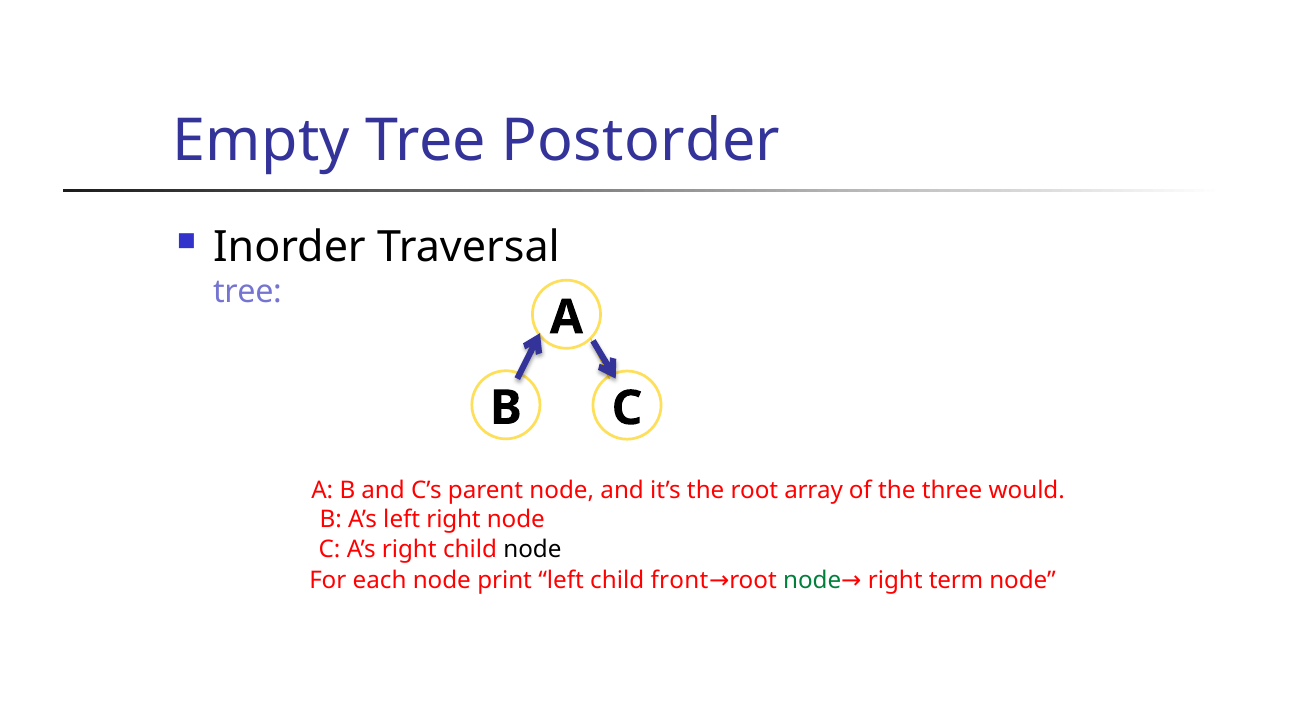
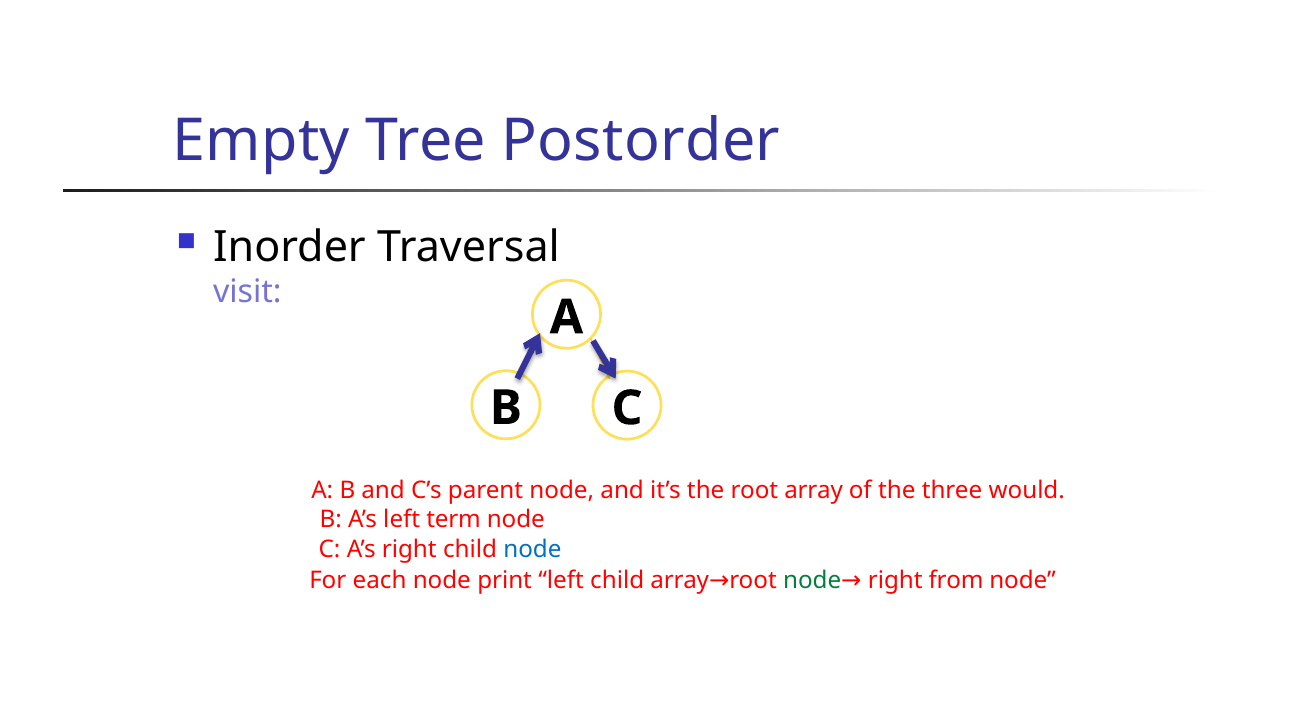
tree at (247, 292): tree -> visit
left right: right -> term
node at (532, 550) colour: black -> blue
child front: front -> array
term: term -> from
